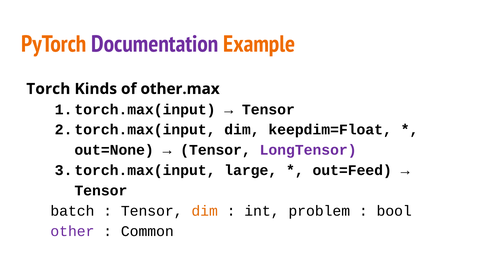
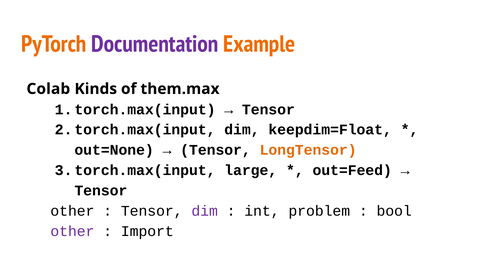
Torch: Torch -> Colab
other.max: other.max -> them.max
LongTensor colour: purple -> orange
batch at (72, 211): batch -> other
dim at (205, 211) colour: orange -> purple
Common: Common -> Import
